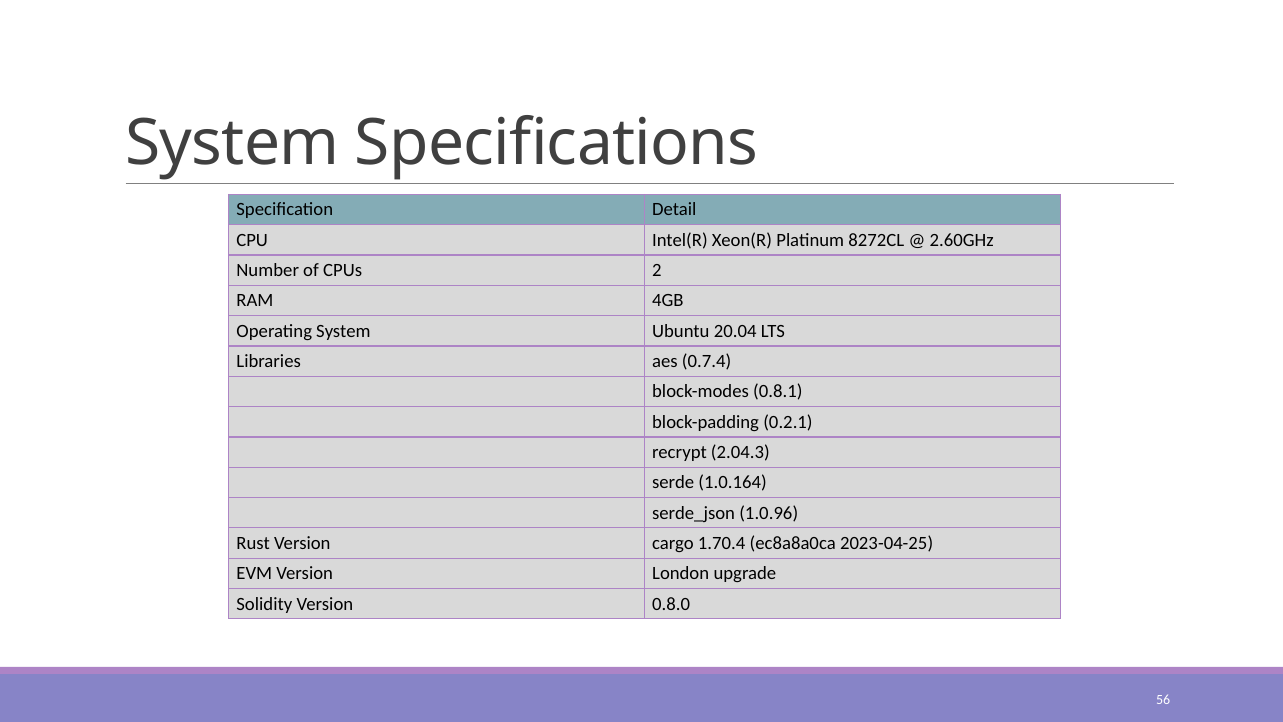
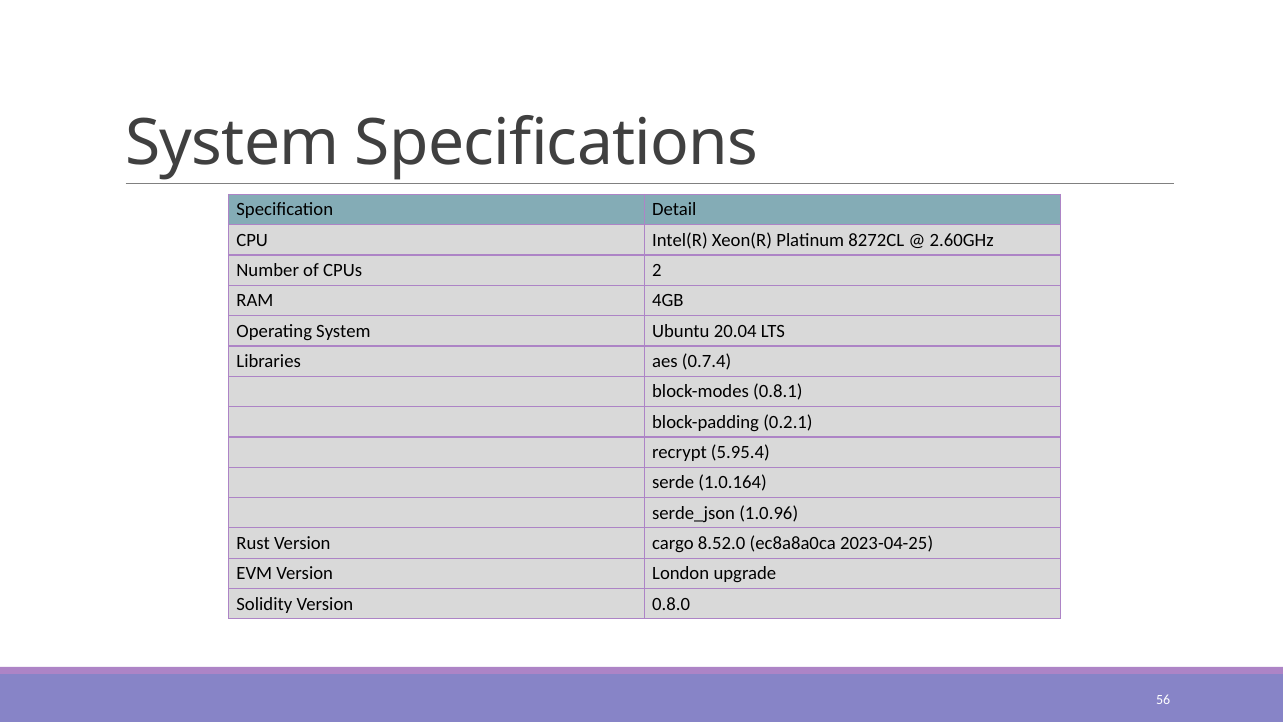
2.04.3: 2.04.3 -> 5.95.4
1.70.4: 1.70.4 -> 8.52.0
